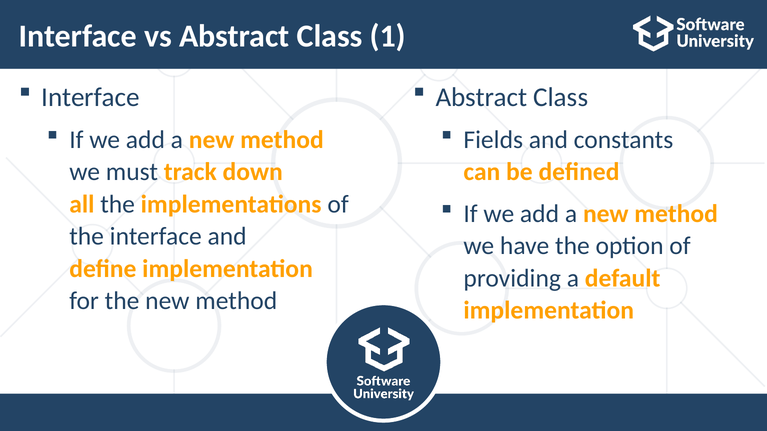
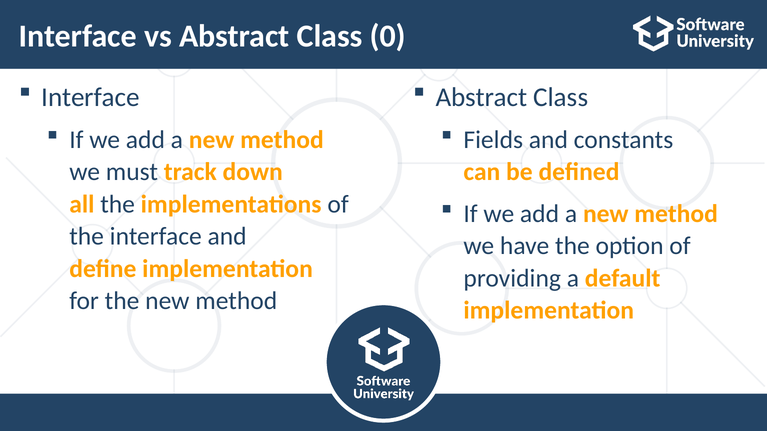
1: 1 -> 0
